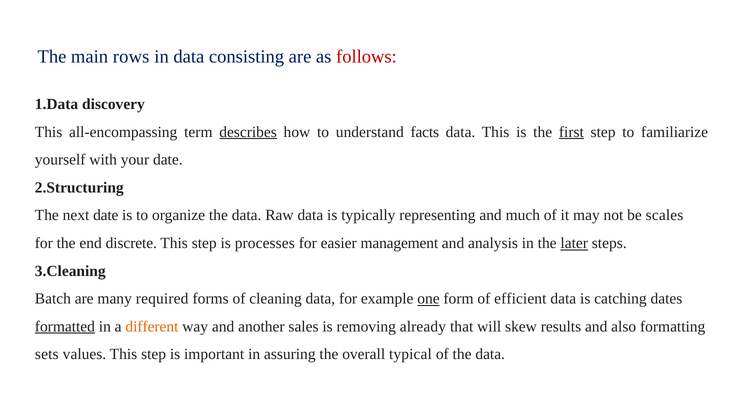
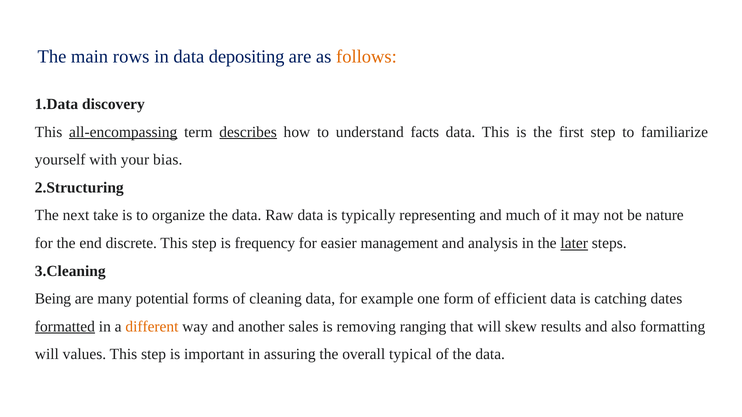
consisting: consisting -> depositing
follows colour: red -> orange
all-encompassing underline: none -> present
first underline: present -> none
your date: date -> bias
next date: date -> take
scales: scales -> nature
processes: processes -> frequency
Batch: Batch -> Being
required: required -> potential
one underline: present -> none
already: already -> ranging
sets at (47, 355): sets -> will
